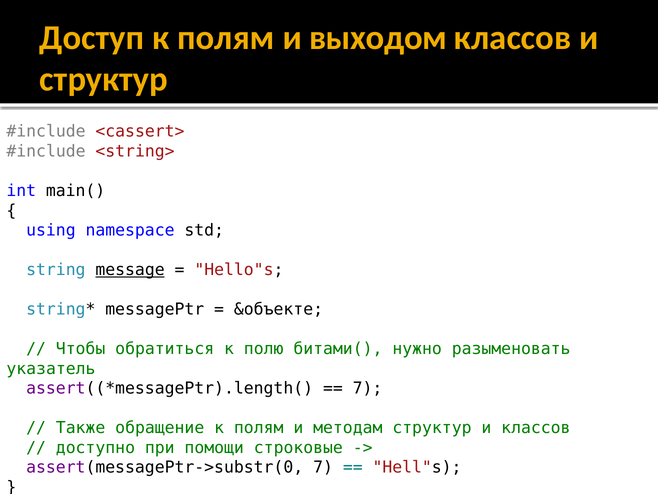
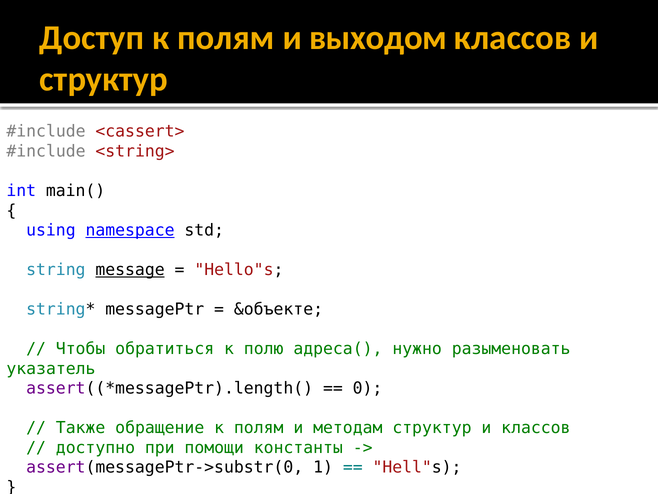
namespace underline: none -> present
битами(: битами( -> адреса(
7 at (368, 388): 7 -> 0
строковые: строковые -> константы
assert(messagePtr->substr(0 7: 7 -> 1
